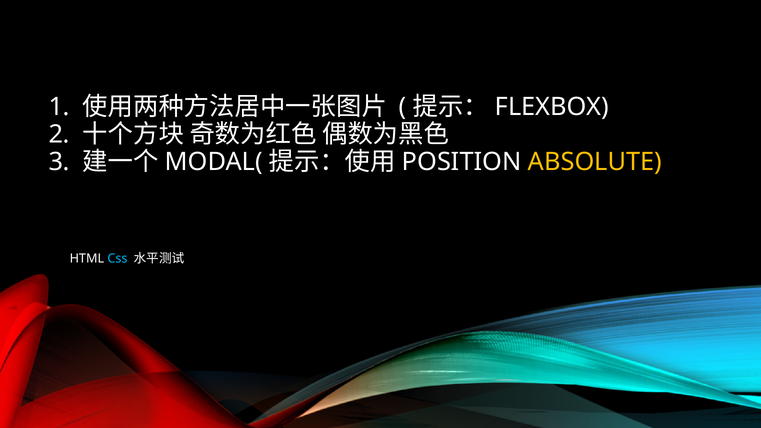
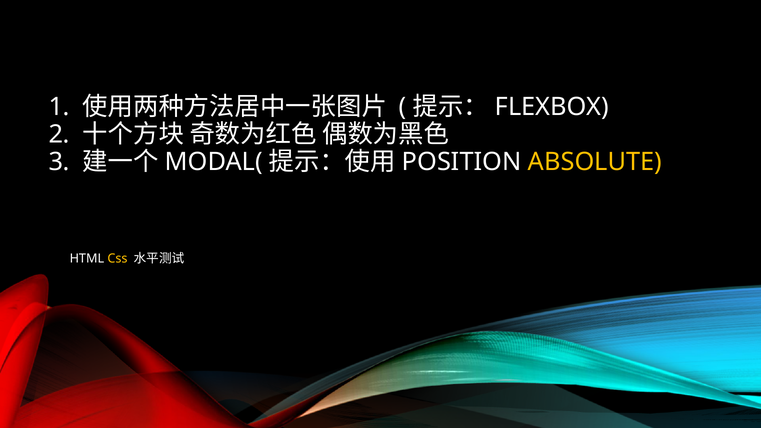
Css colour: light blue -> yellow
